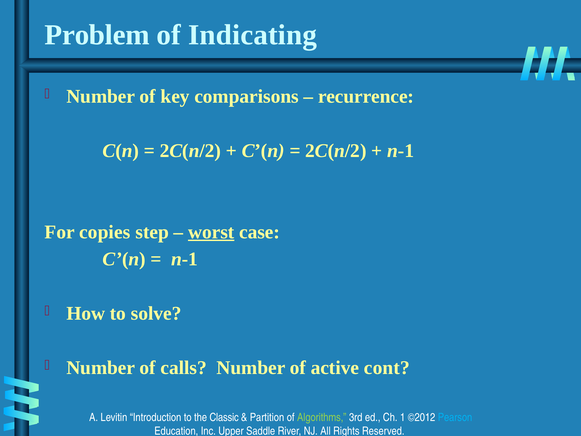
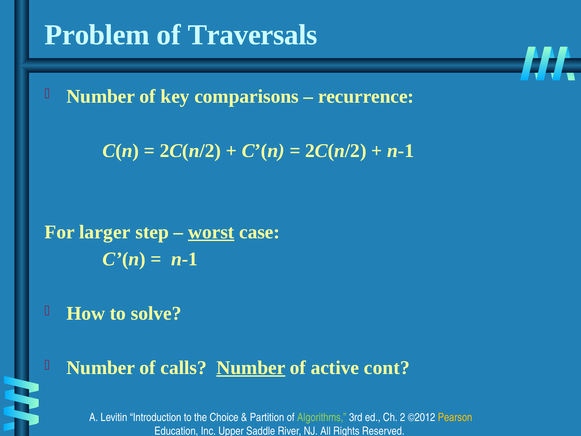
Indicating: Indicating -> Traversals
copies: copies -> larger
Number at (251, 367) underline: none -> present
Classic: Classic -> Choice
1: 1 -> 2
Pearson colour: light blue -> yellow
